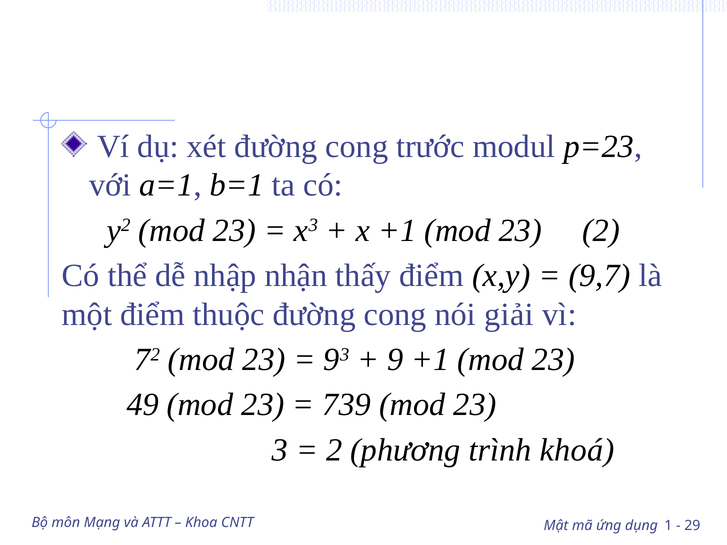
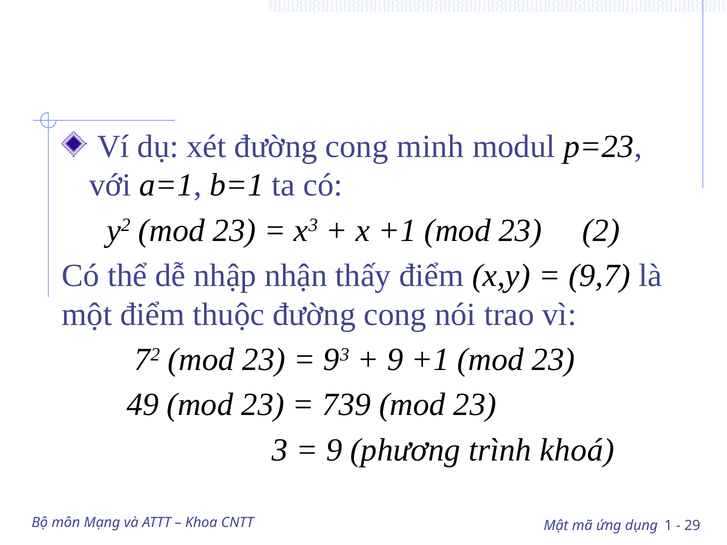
trước: trước -> minh
giải: giải -> trao
2 at (334, 450): 2 -> 9
